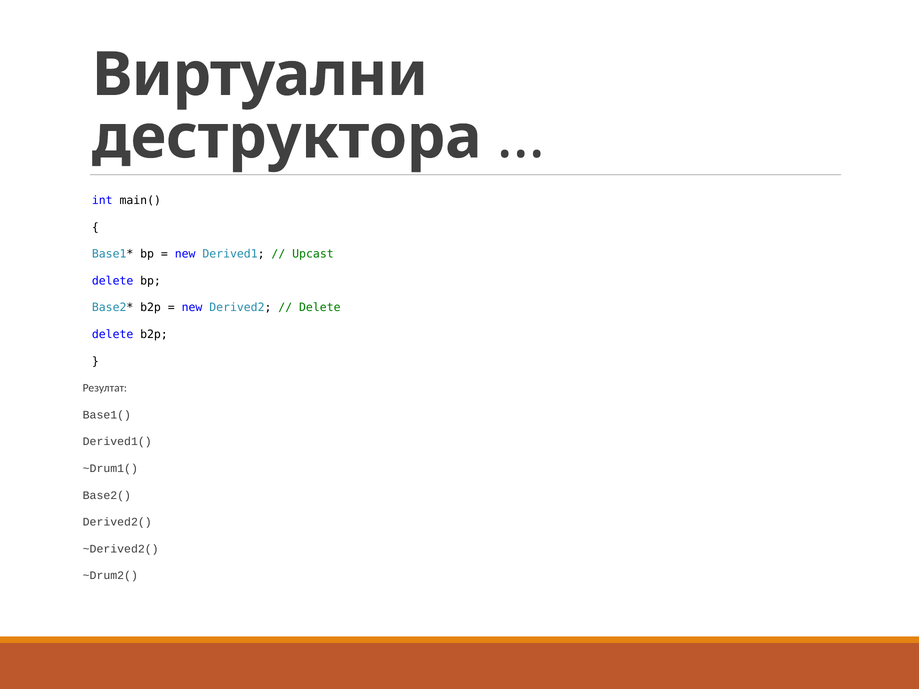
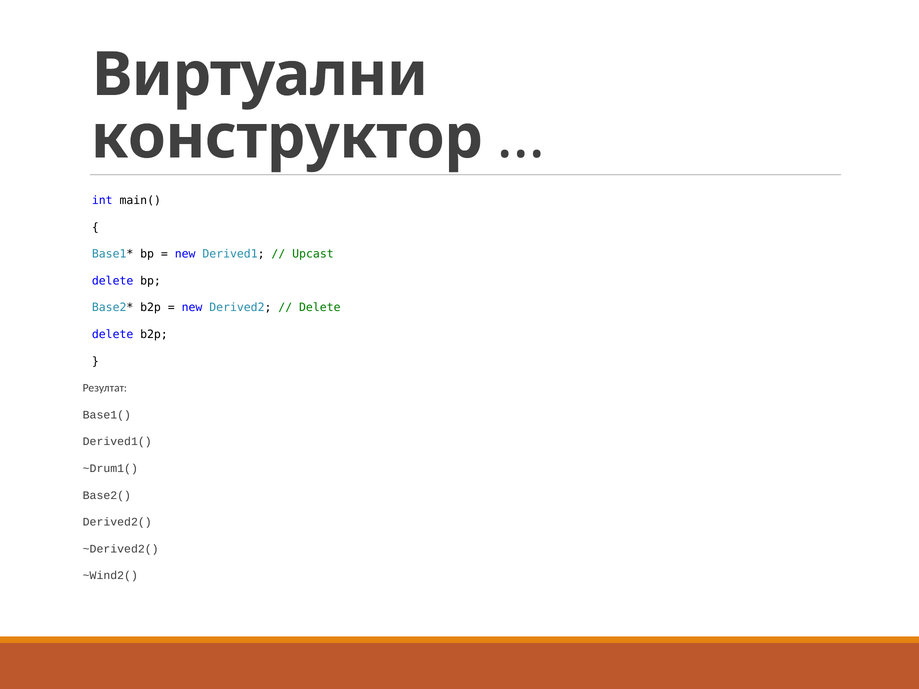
деструктора: деструктора -> конструктор
~Drum2(: ~Drum2( -> ~Wind2(
